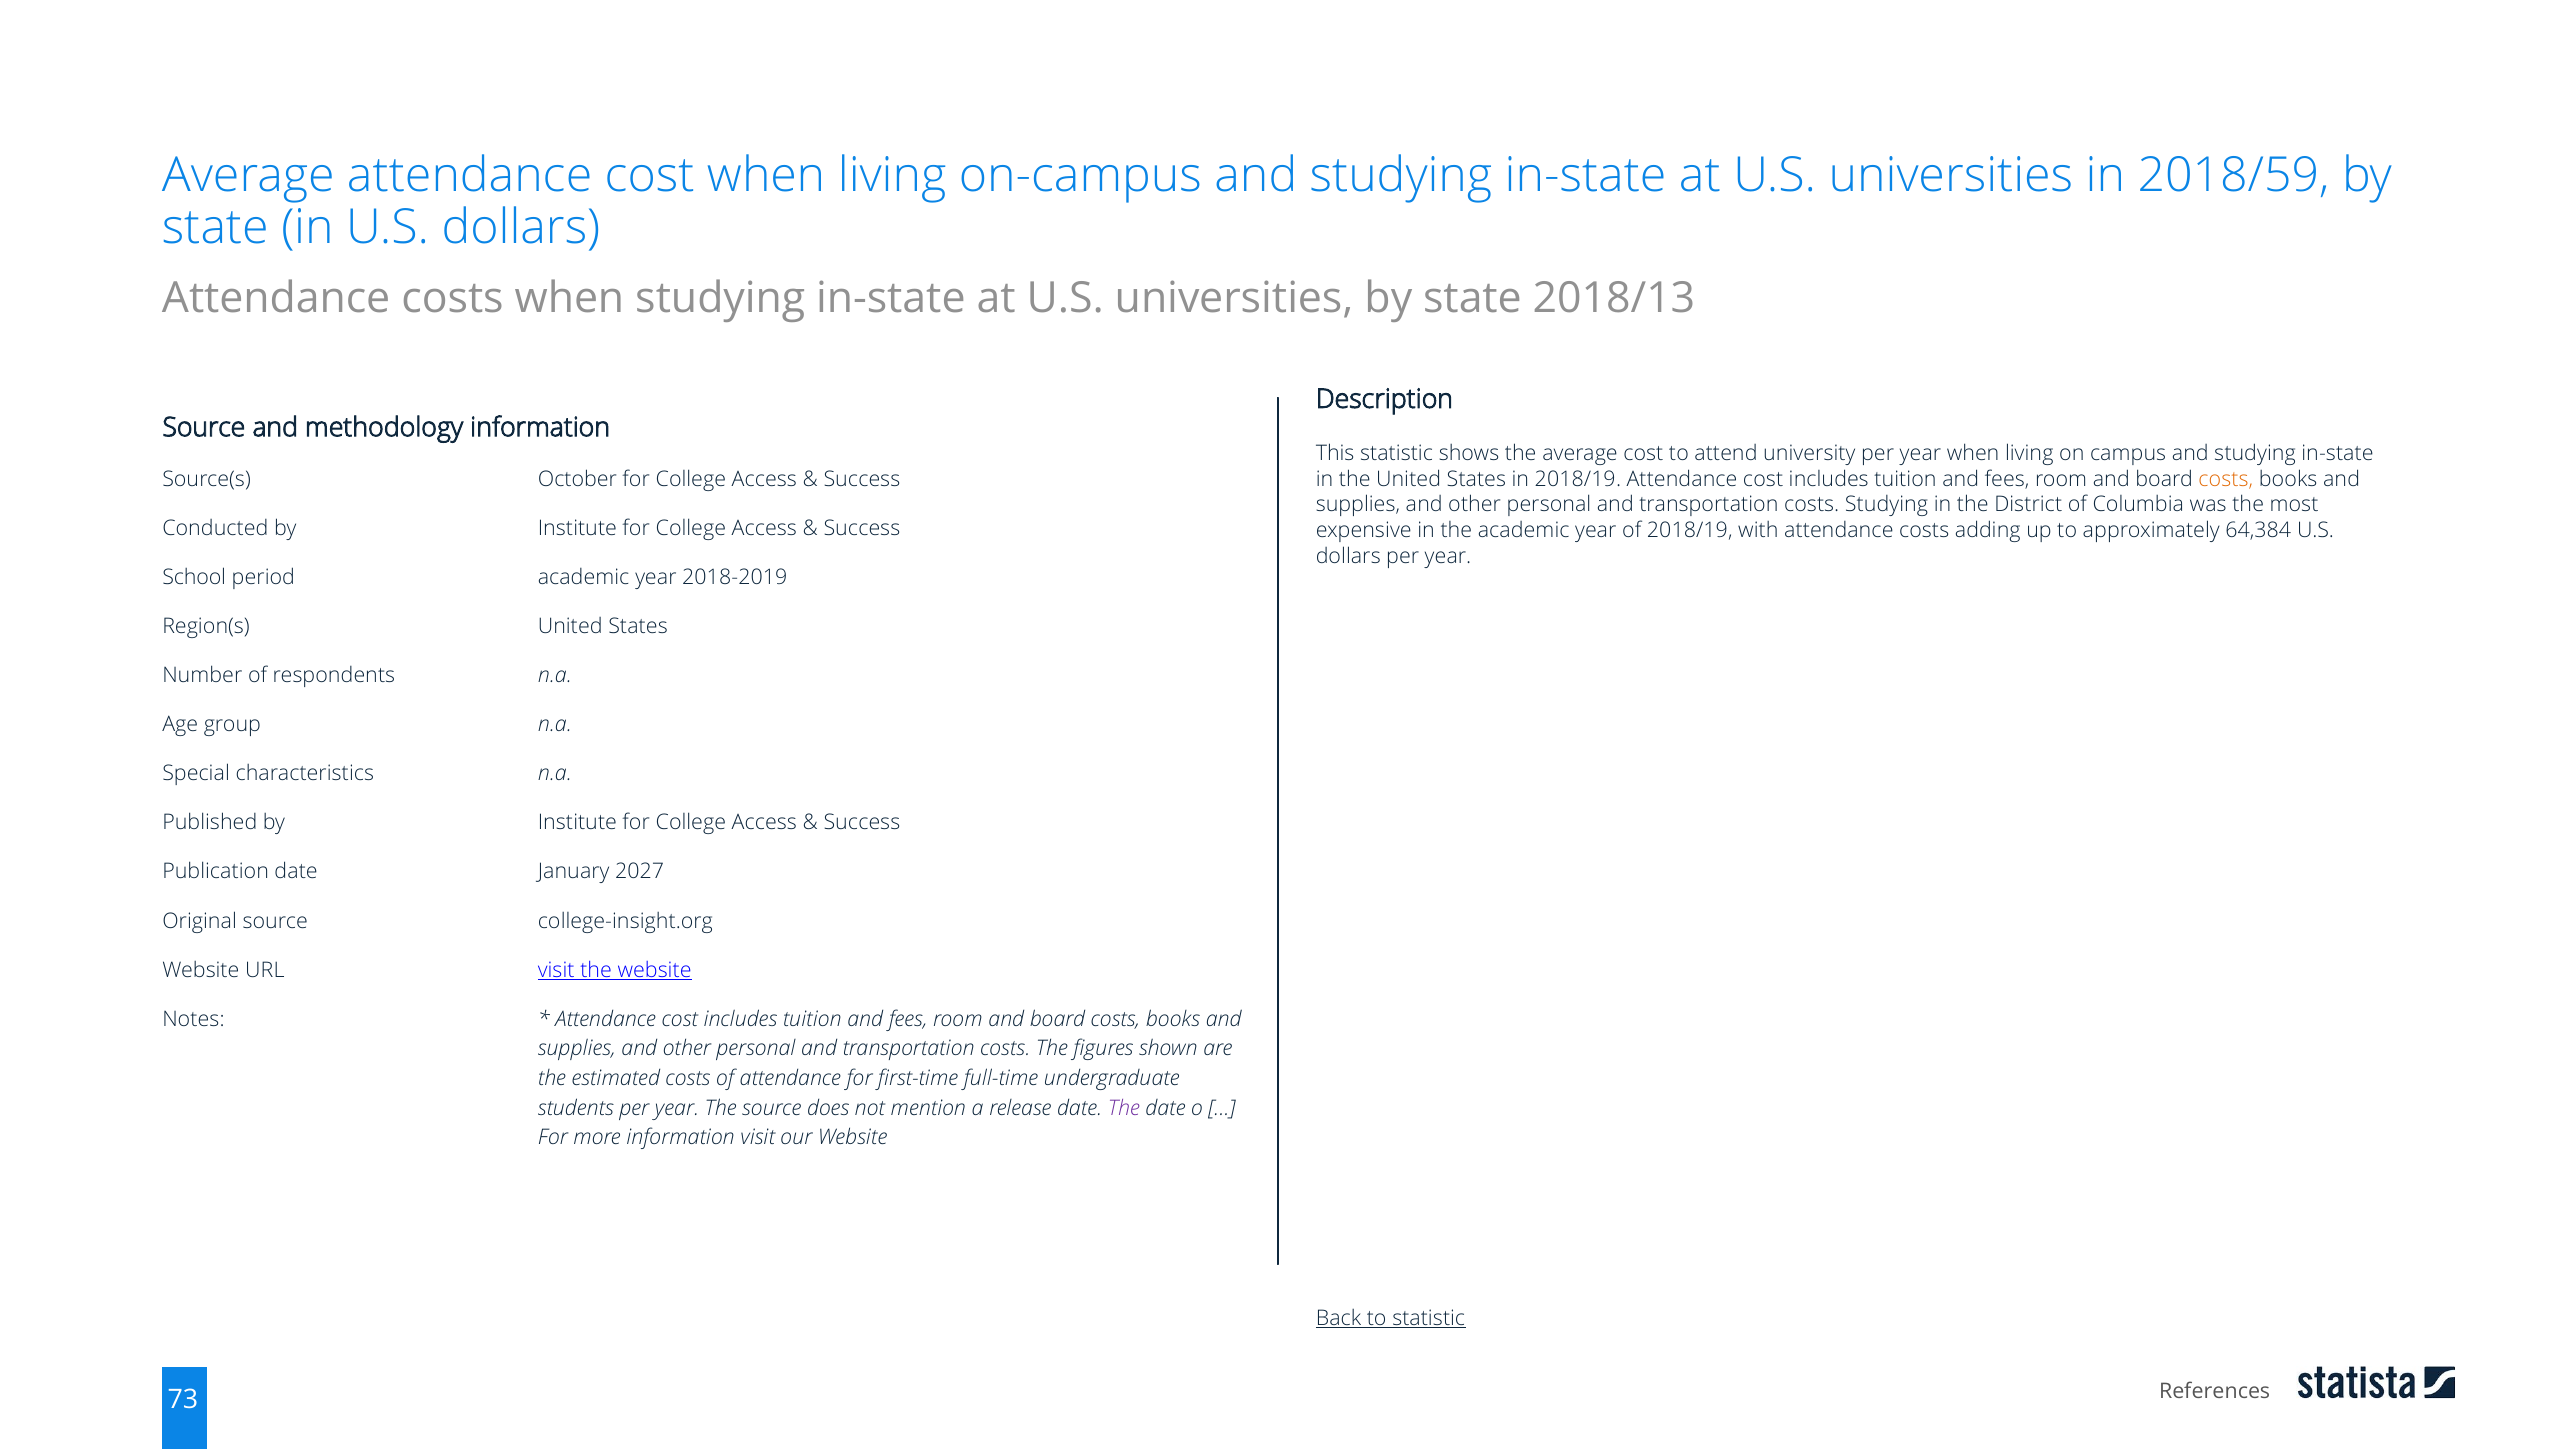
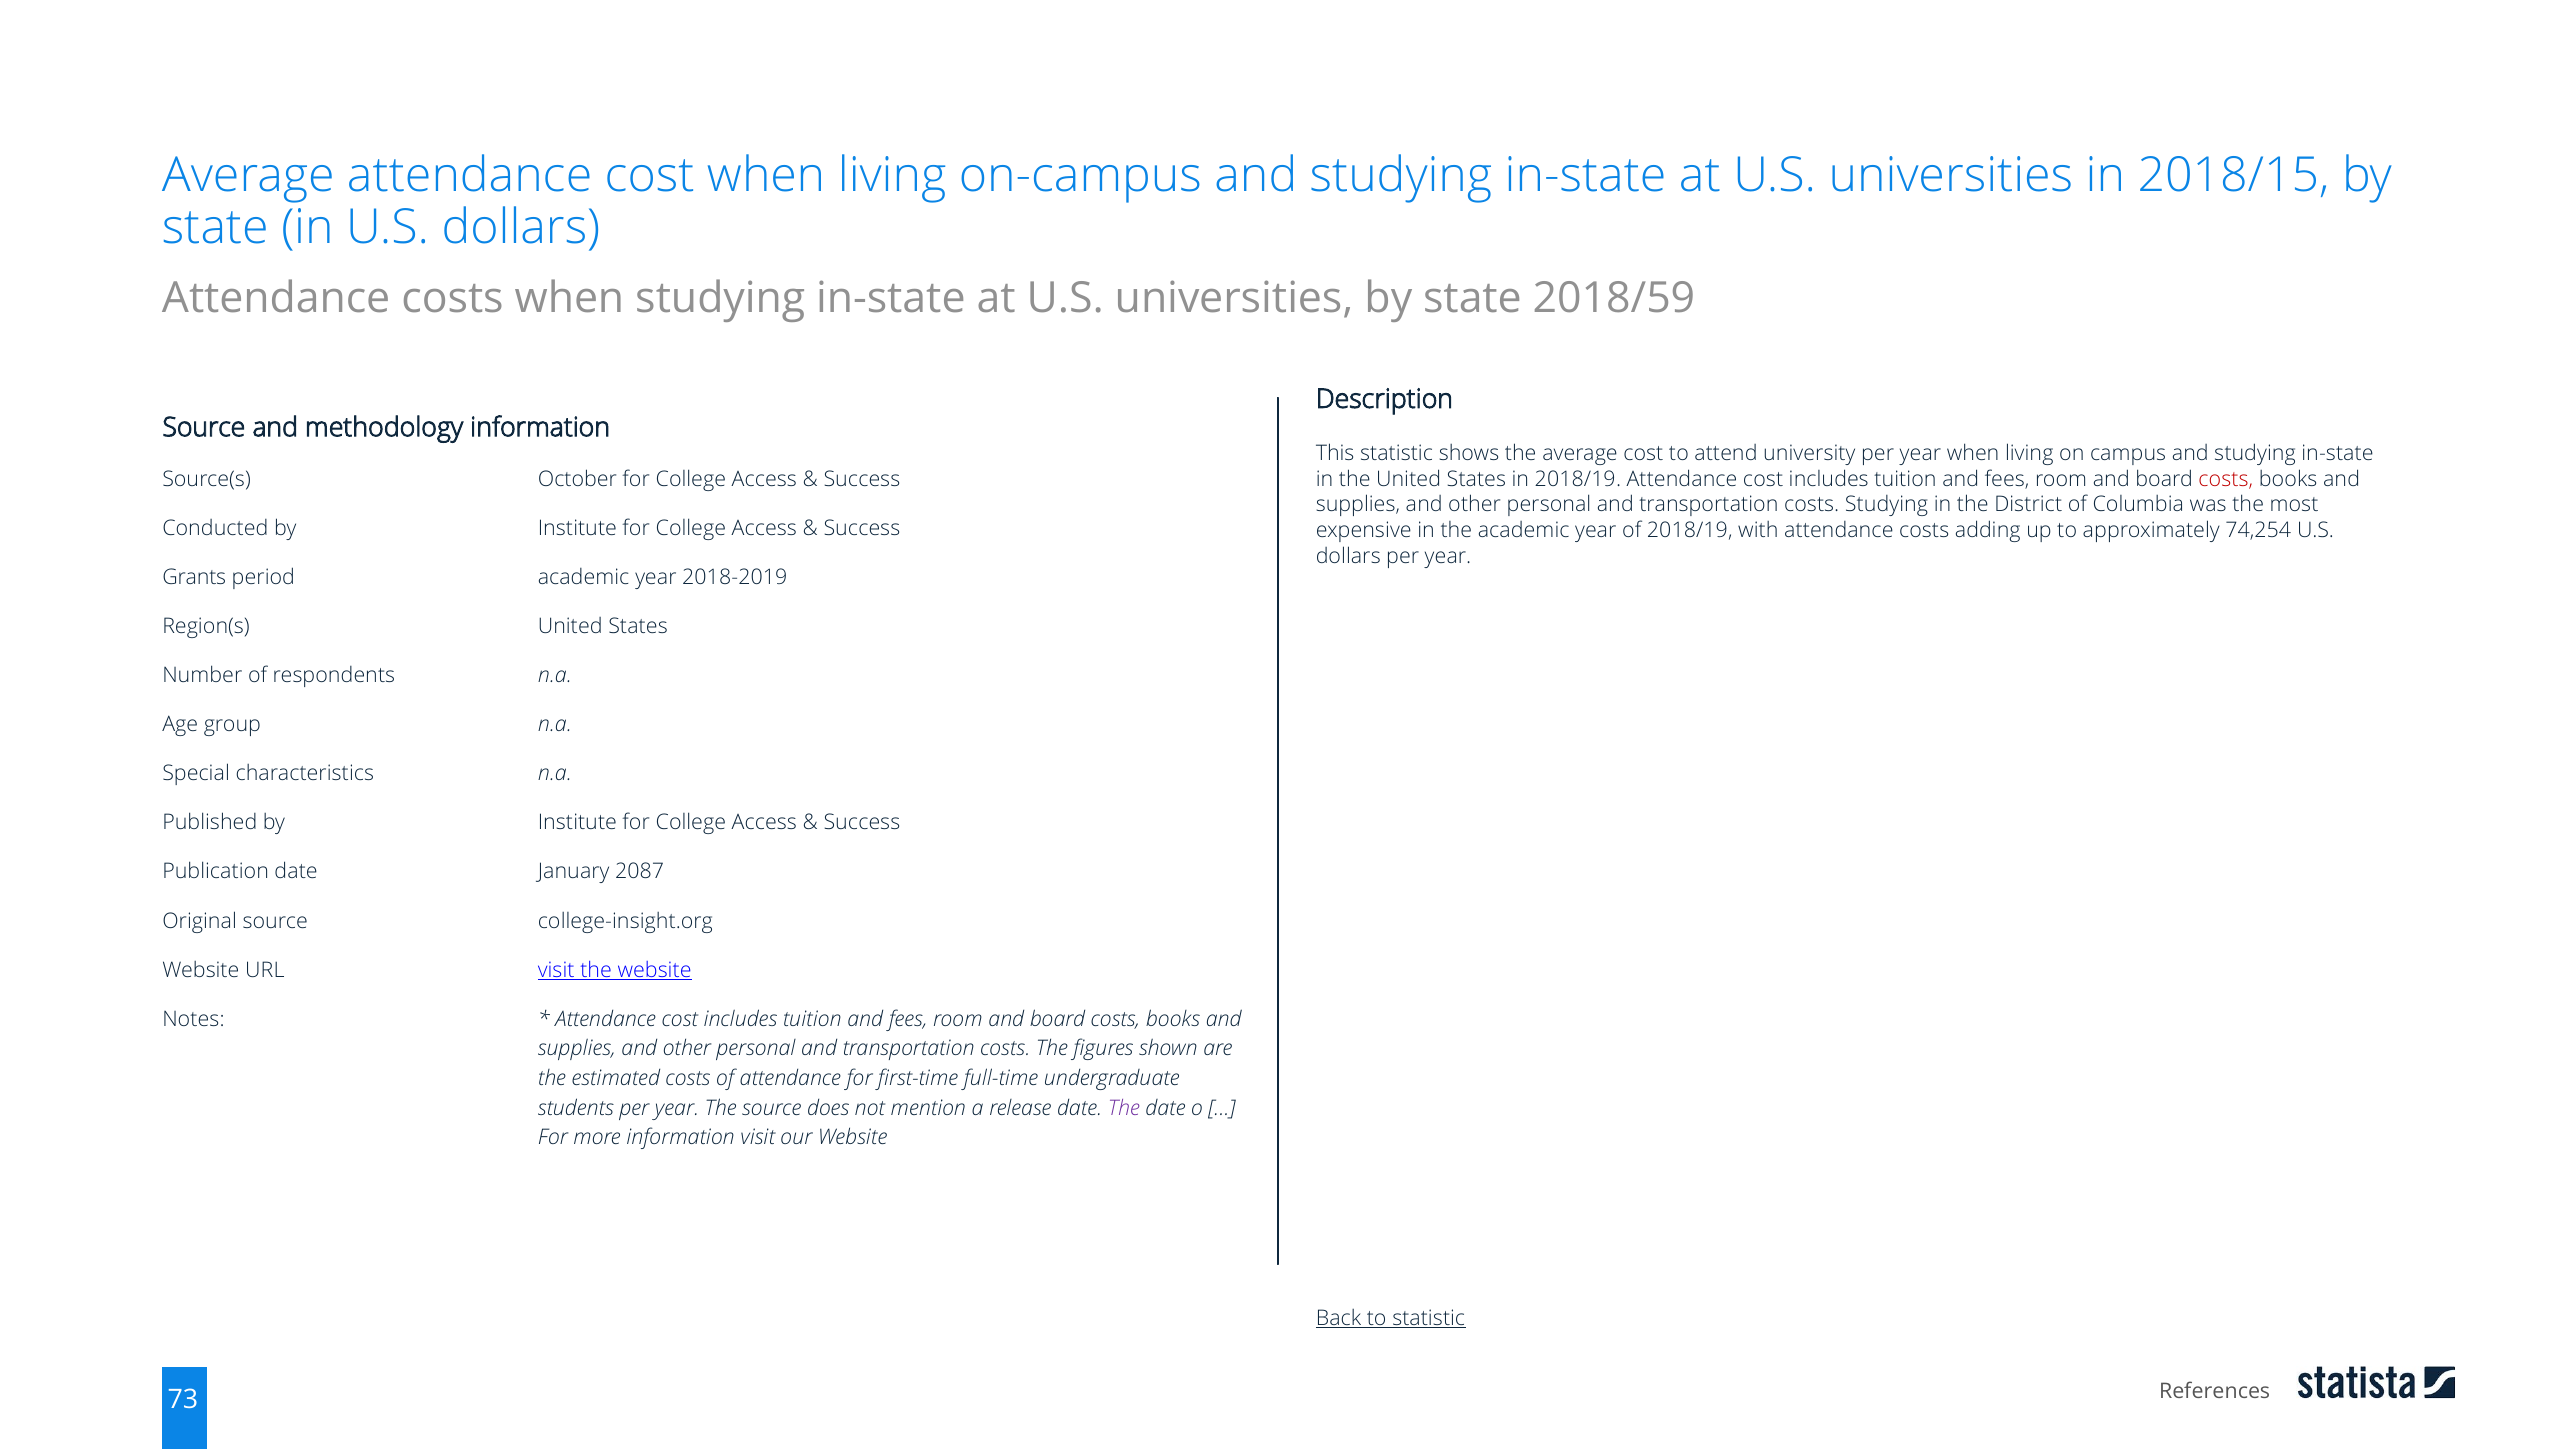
2018/59: 2018/59 -> 2018/15
2018/13: 2018/13 -> 2018/59
costs at (2226, 479) colour: orange -> red
64,384: 64,384 -> 74,254
School: School -> Grants
2027: 2027 -> 2087
